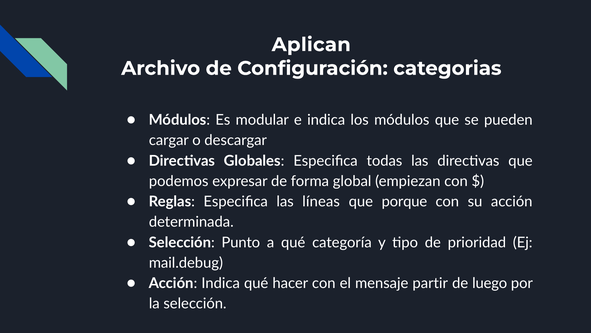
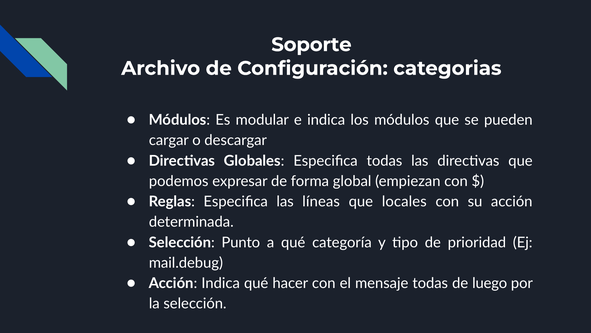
Aplican: Aplican -> Soporte
porque: porque -> locales
mensaje partir: partir -> todas
